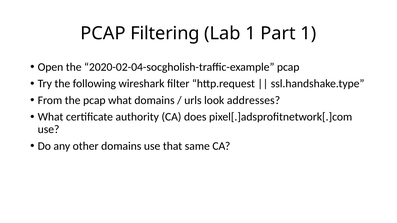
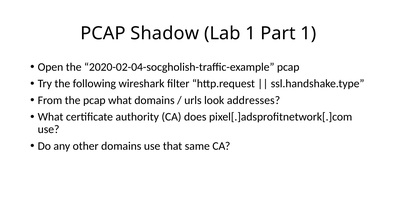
Filtering: Filtering -> Shadow
